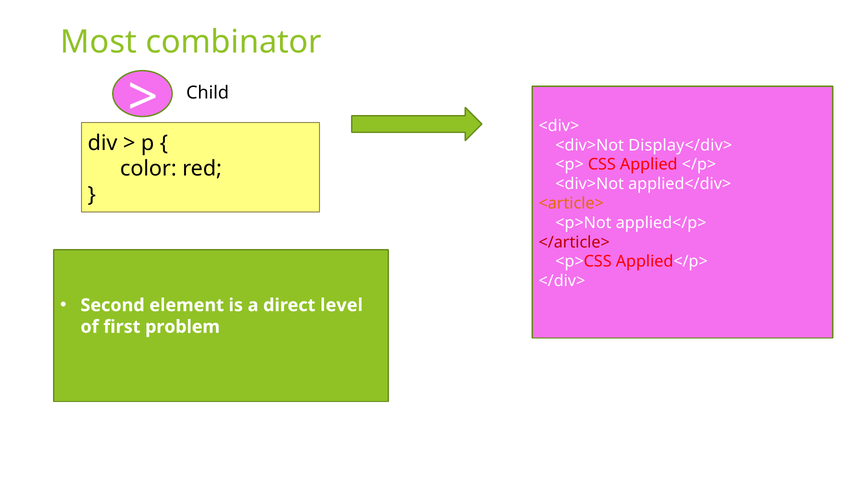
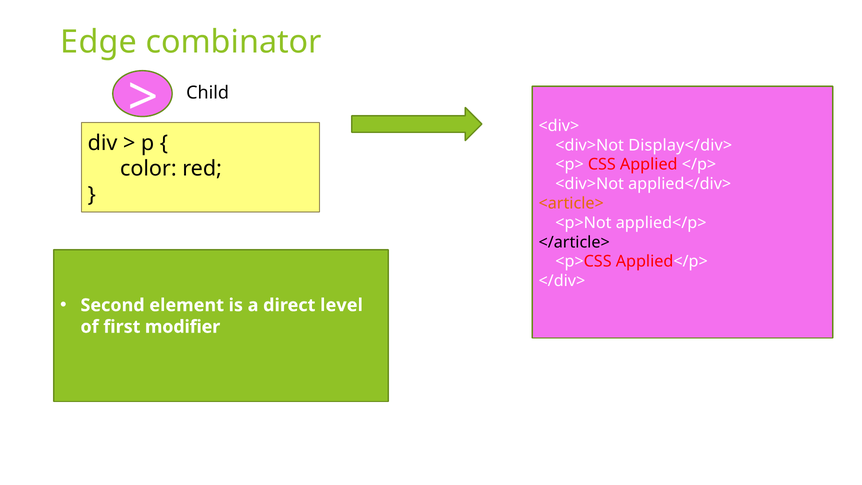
Most: Most -> Edge
</article> colour: red -> black
problem: problem -> modifier
